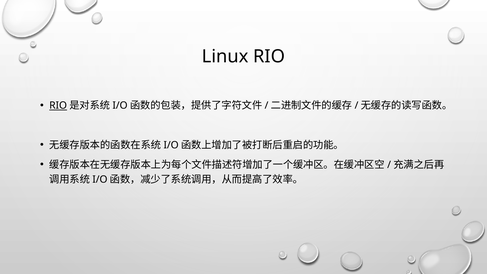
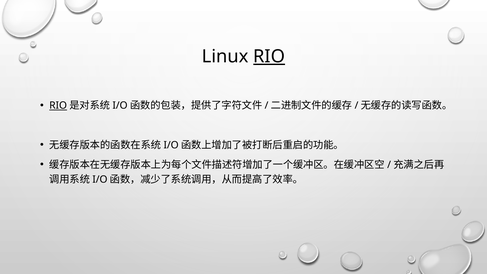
RIO at (269, 56) underline: none -> present
